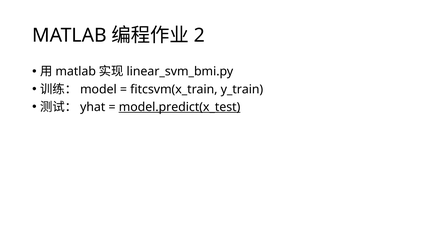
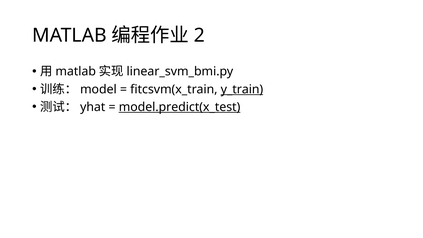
y_train underline: none -> present
